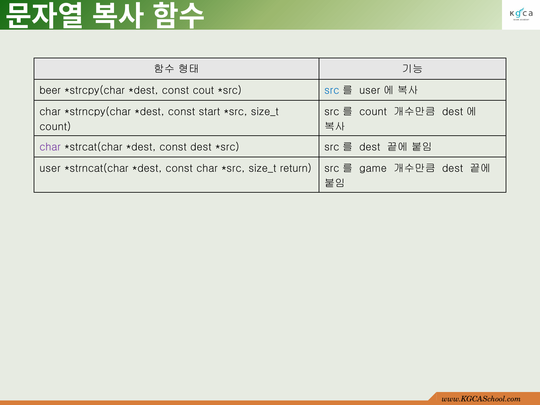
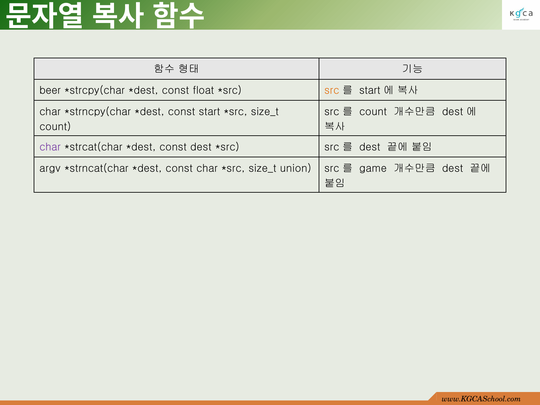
cout: cout -> float
src at (332, 90) colour: blue -> orange
user at (370, 90): user -> start
user at (50, 168): user -> argv
return: return -> union
